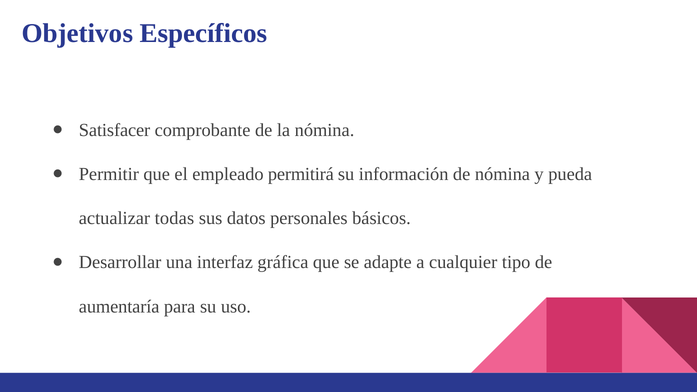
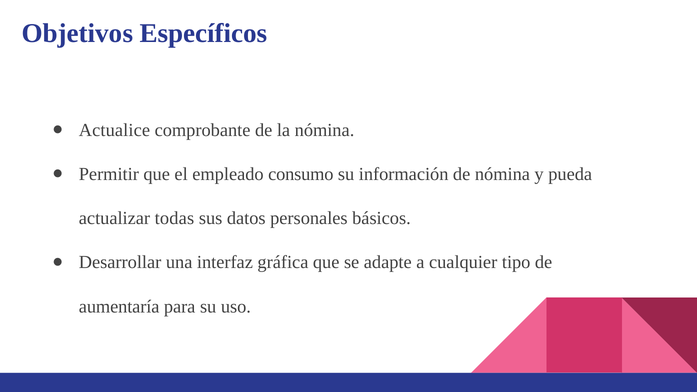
Satisfacer: Satisfacer -> Actualice
permitirá: permitirá -> consumo
